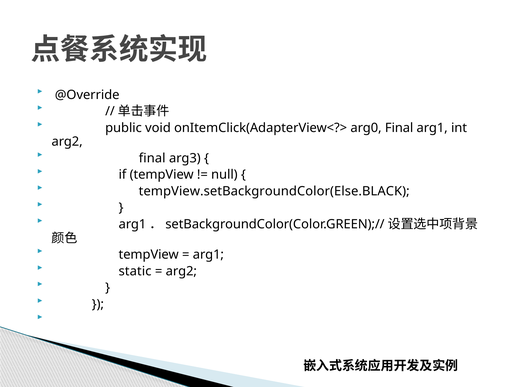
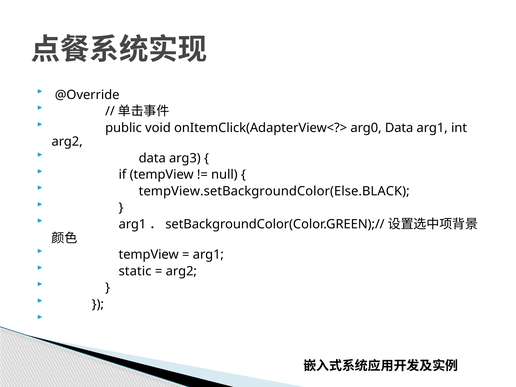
arg0 Final: Final -> Data
final at (152, 158): final -> data
